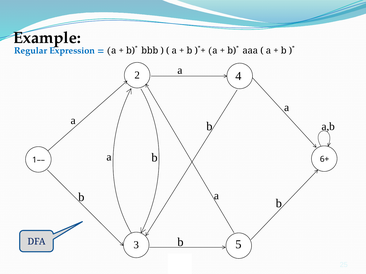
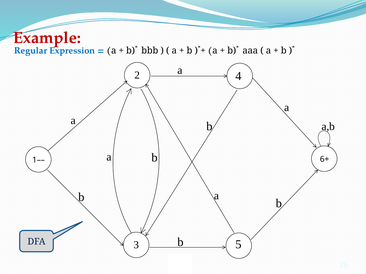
Example colour: black -> red
